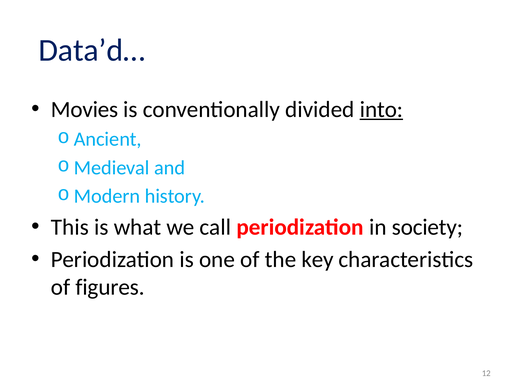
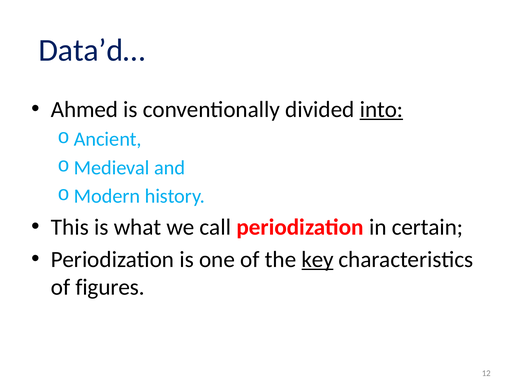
Movies: Movies -> Ahmed
society: society -> certain
key underline: none -> present
